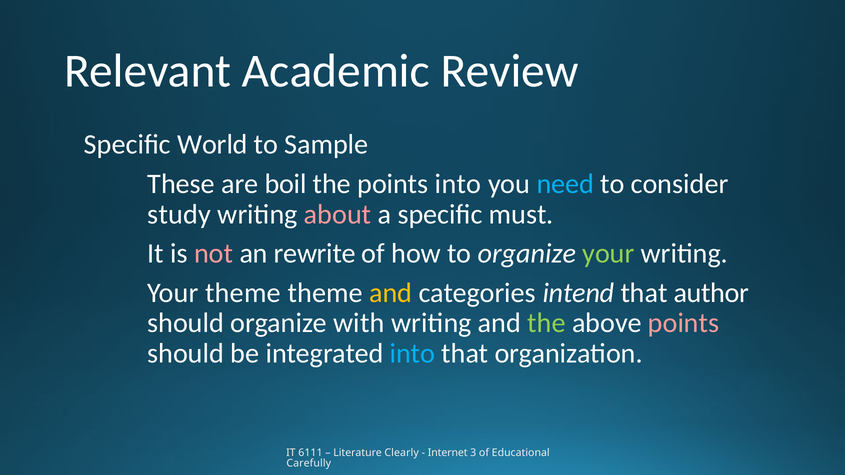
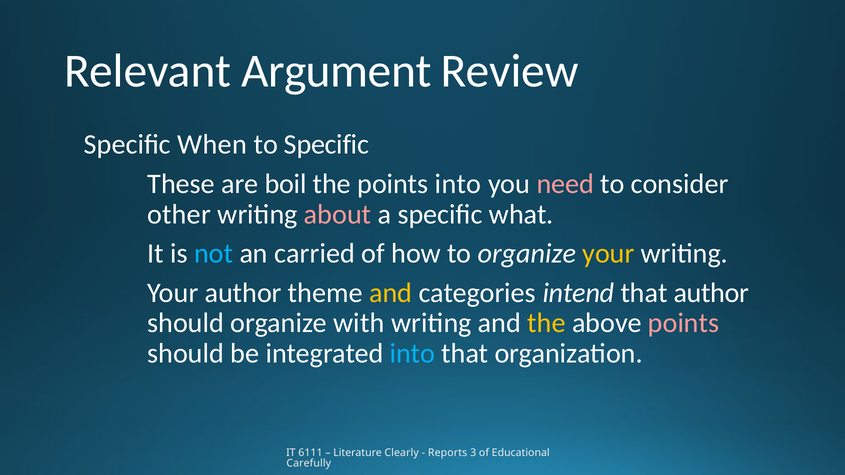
Academic: Academic -> Argument
World: World -> When
to Sample: Sample -> Specific
need colour: light blue -> pink
study: study -> other
must: must -> what
not colour: pink -> light blue
rewrite: rewrite -> carried
your at (608, 254) colour: light green -> yellow
Your theme: theme -> author
the at (546, 323) colour: light green -> yellow
Internet: Internet -> Reports
